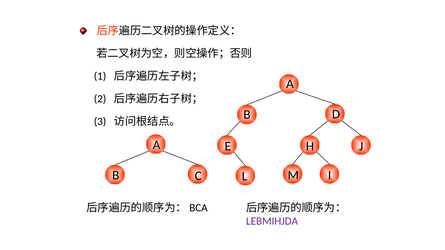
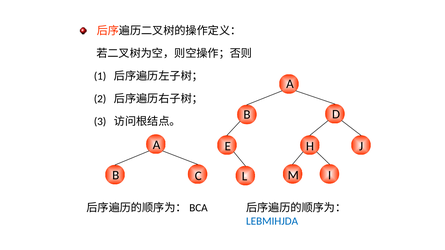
LEBMIHJDA colour: purple -> blue
